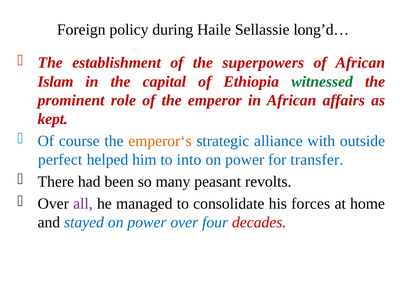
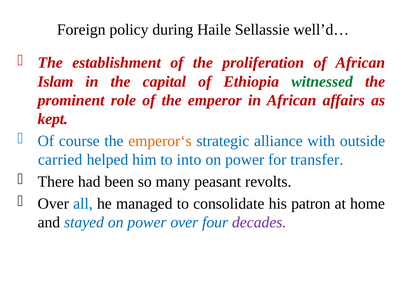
long’d…: long’d… -> well’d…
superpowers: superpowers -> proliferation
perfect: perfect -> carried
all colour: purple -> blue
forces: forces -> patron
decades colour: red -> purple
